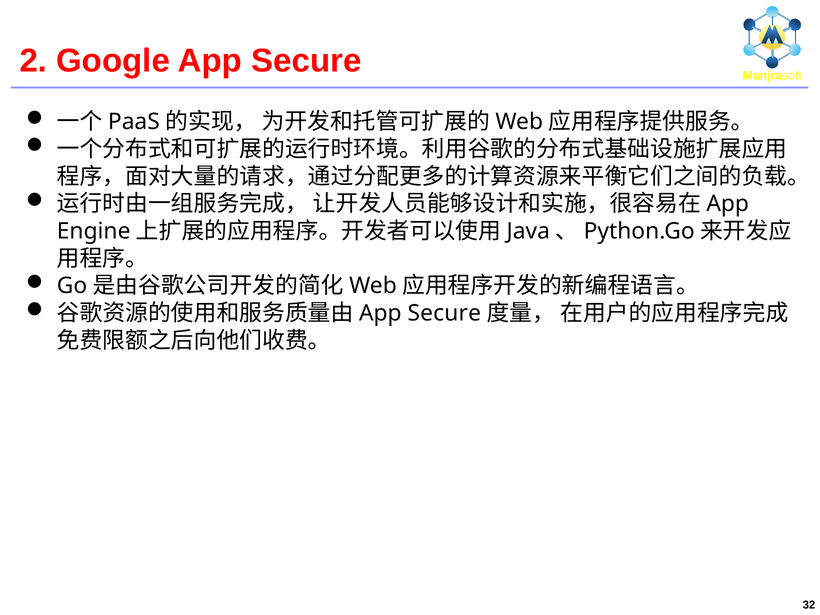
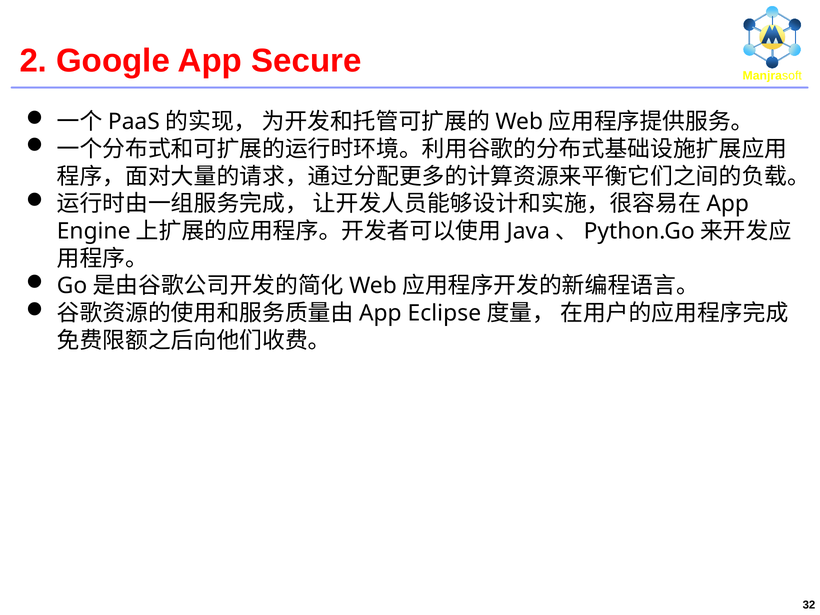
Secure at (444, 313): Secure -> Eclipse
